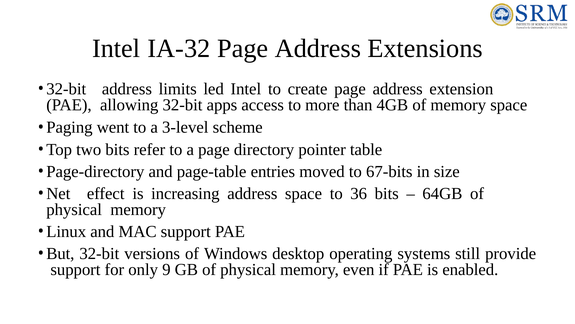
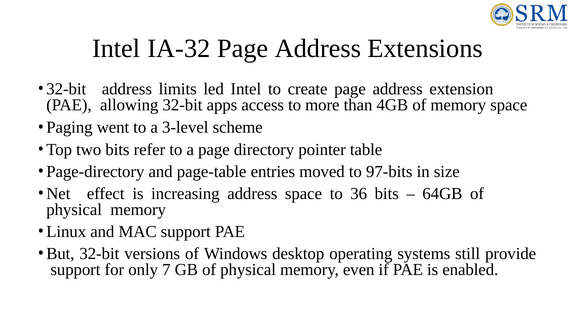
67-bits: 67-bits -> 97-bits
9: 9 -> 7
